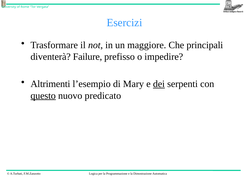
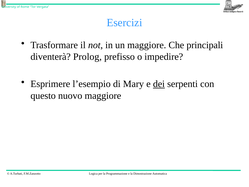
Failure: Failure -> Prolog
Altrimenti: Altrimenti -> Esprimere
questo underline: present -> none
nuovo predicato: predicato -> maggiore
